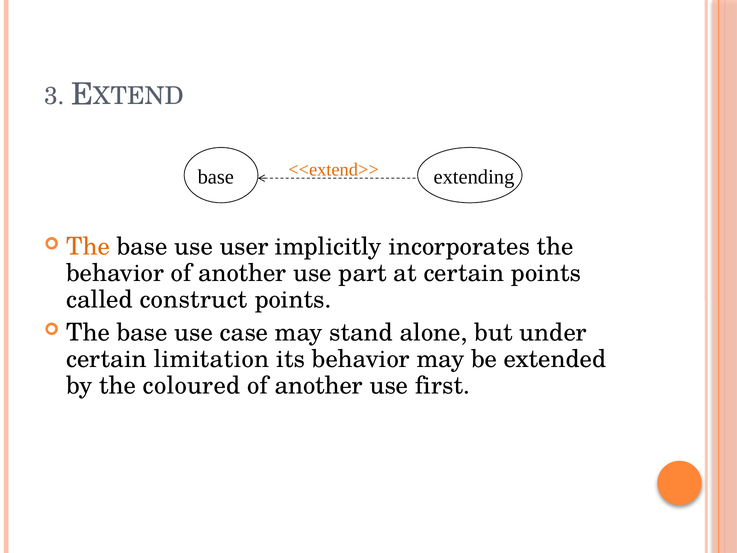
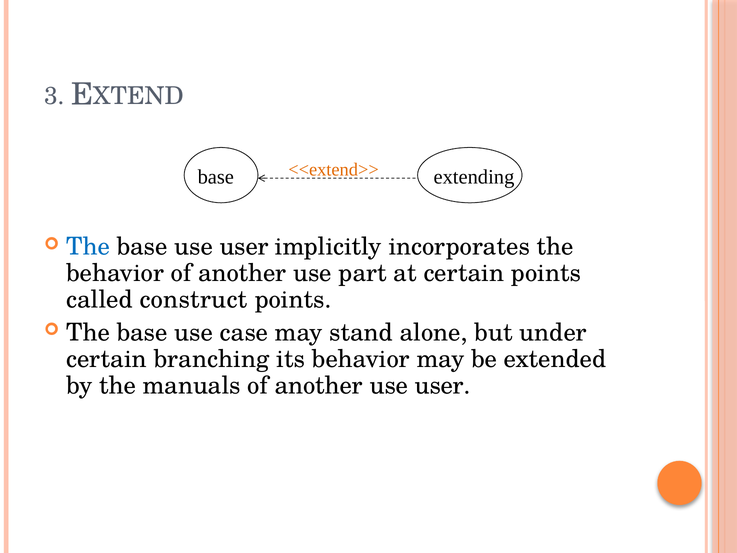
The at (88, 247) colour: orange -> blue
limitation: limitation -> branching
coloured: coloured -> manuals
another use first: first -> user
